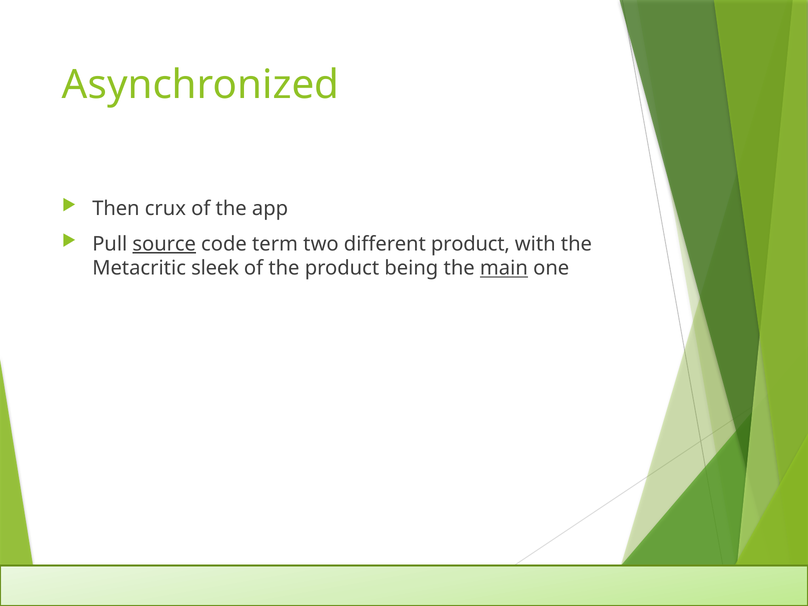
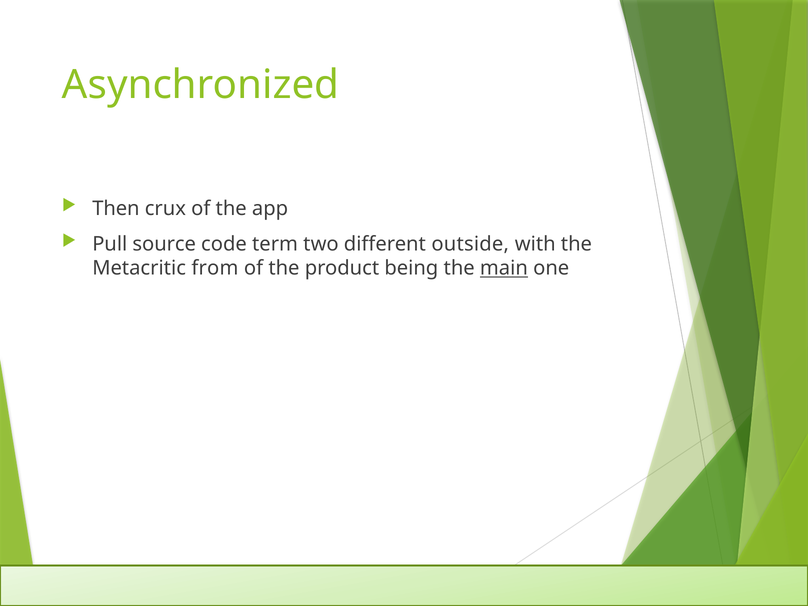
source underline: present -> none
different product: product -> outside
sleek: sleek -> from
